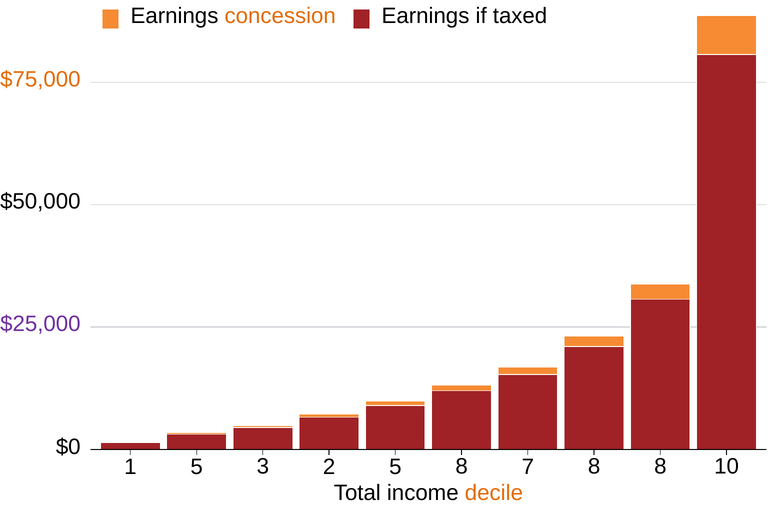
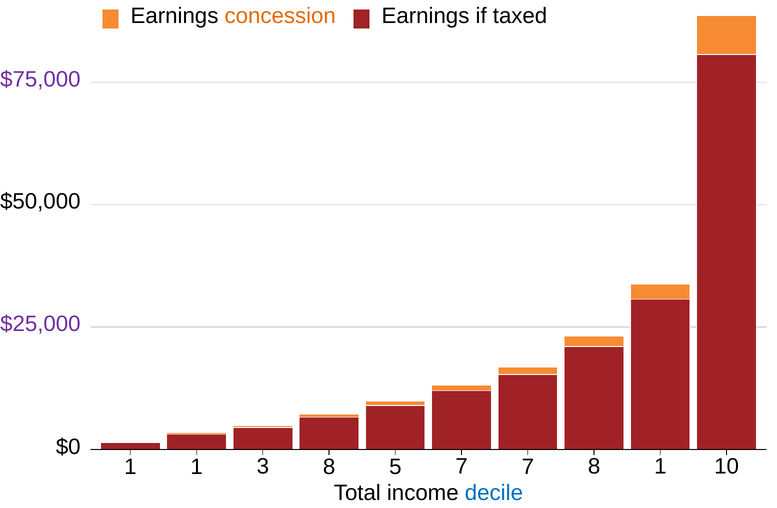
$75,000 colour: orange -> purple
1 5: 5 -> 1
3 2: 2 -> 8
5 8: 8 -> 7
8 8: 8 -> 1
decile colour: orange -> blue
